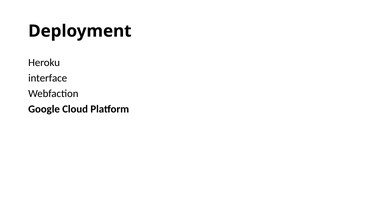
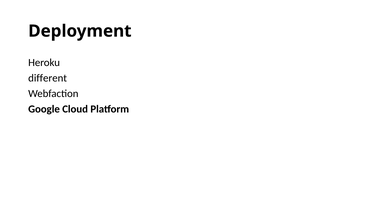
interface: interface -> different
